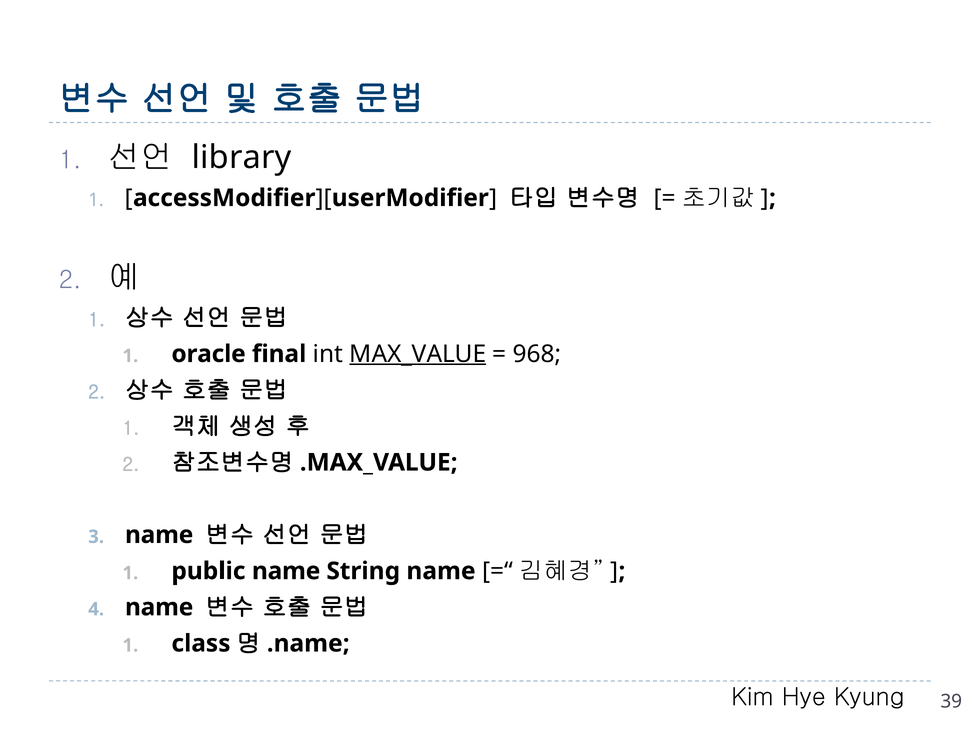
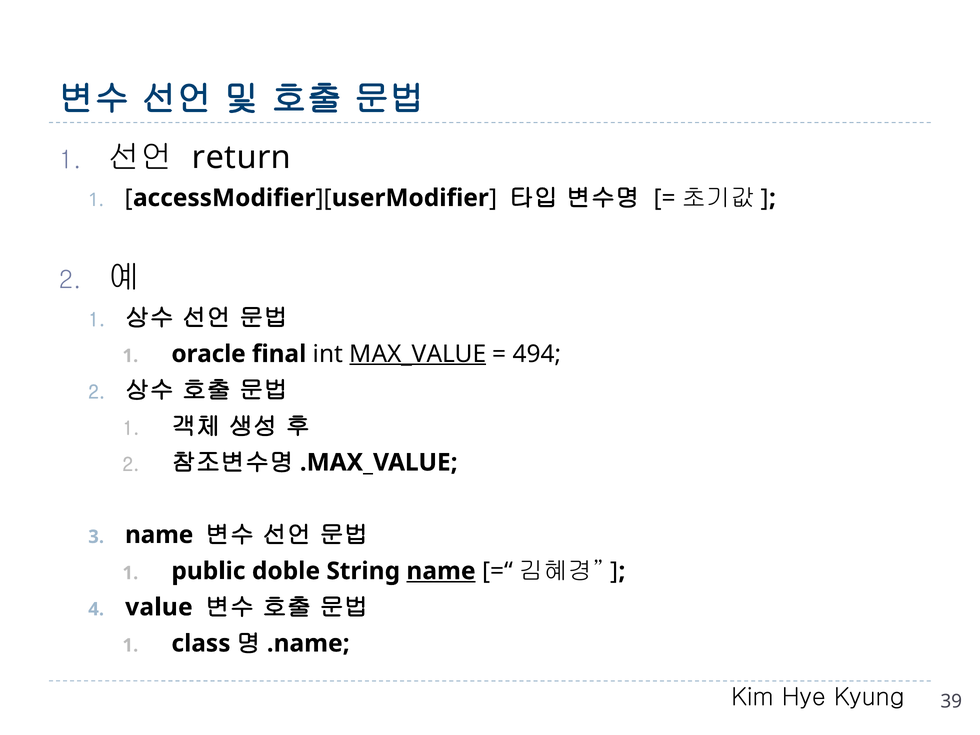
library: library -> return
968: 968 -> 494
public name: name -> doble
name at (441, 571) underline: none -> present
name at (159, 607): name -> value
